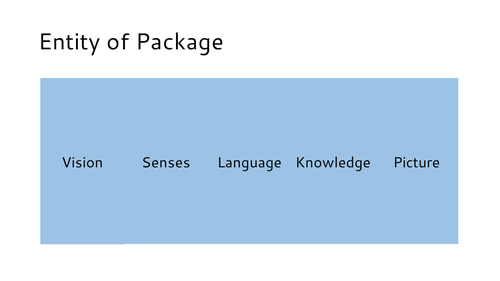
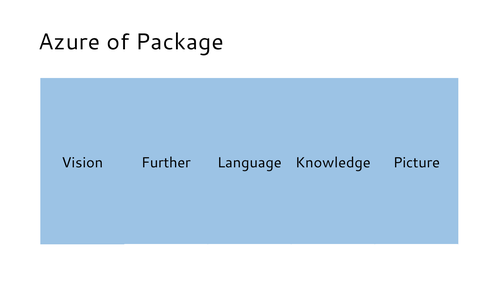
Entity: Entity -> Azure
Senses: Senses -> Further
